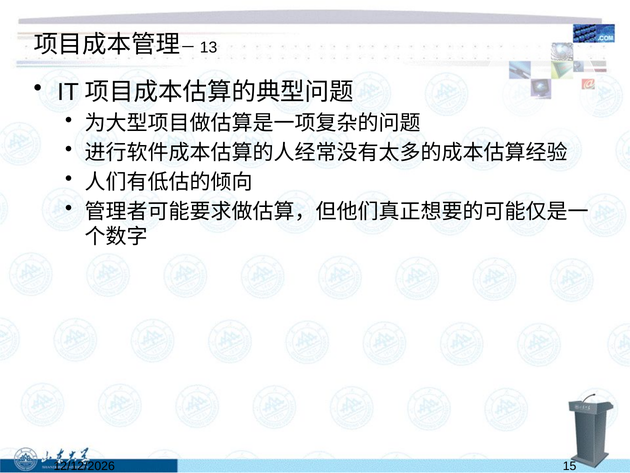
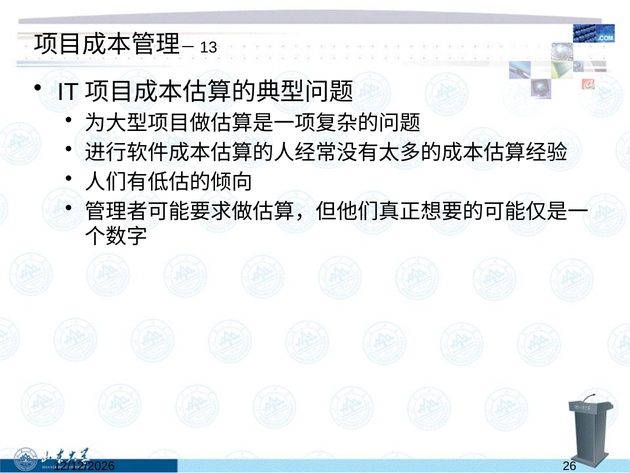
15: 15 -> 26
